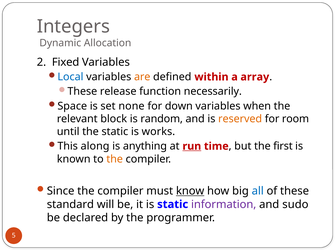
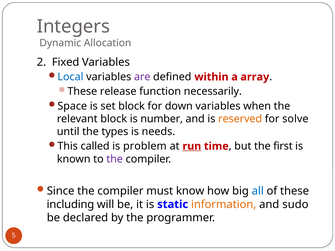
are colour: orange -> purple
set none: none -> block
random: random -> number
room: room -> solve
the static: static -> types
works: works -> needs
along: along -> called
anything: anything -> problem
the at (115, 159) colour: orange -> purple
know underline: present -> none
standard: standard -> including
information colour: purple -> orange
